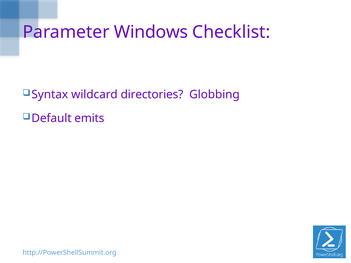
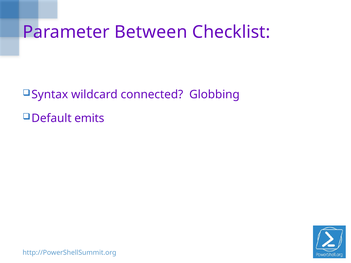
Windows: Windows -> Between
directories: directories -> connected
